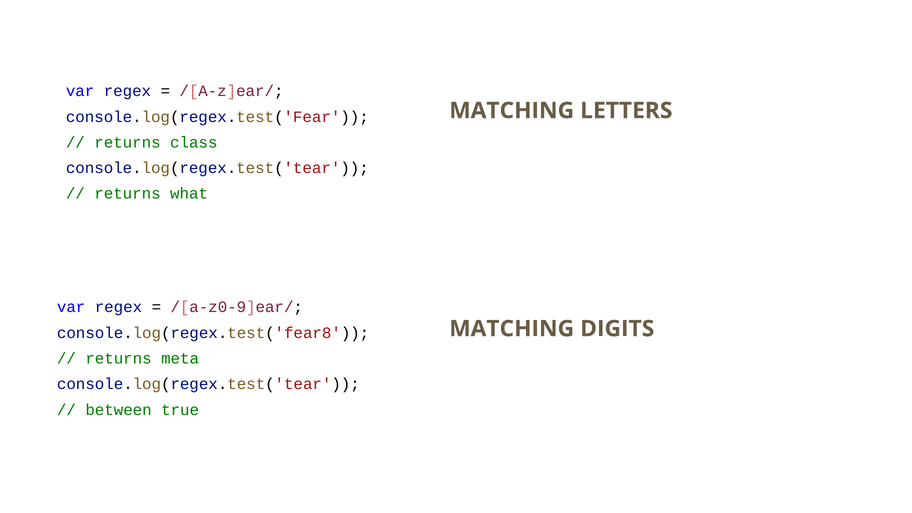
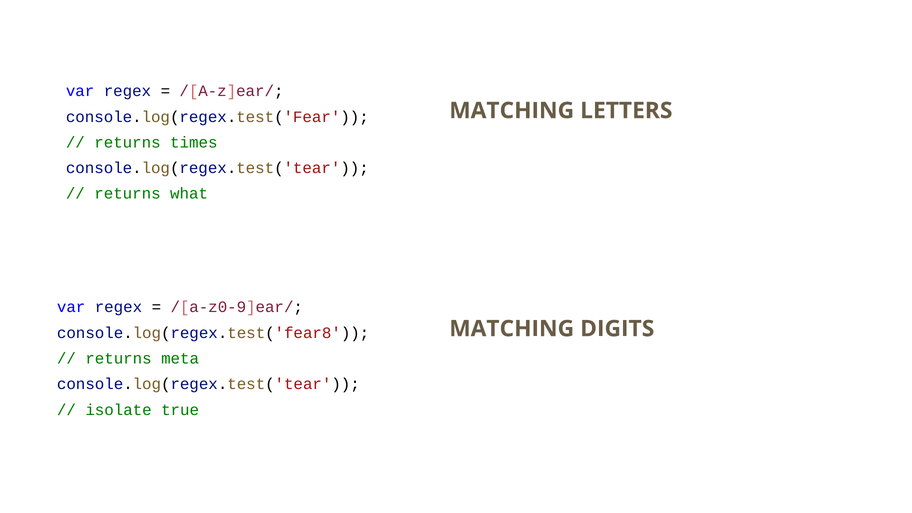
class: class -> times
between: between -> isolate
